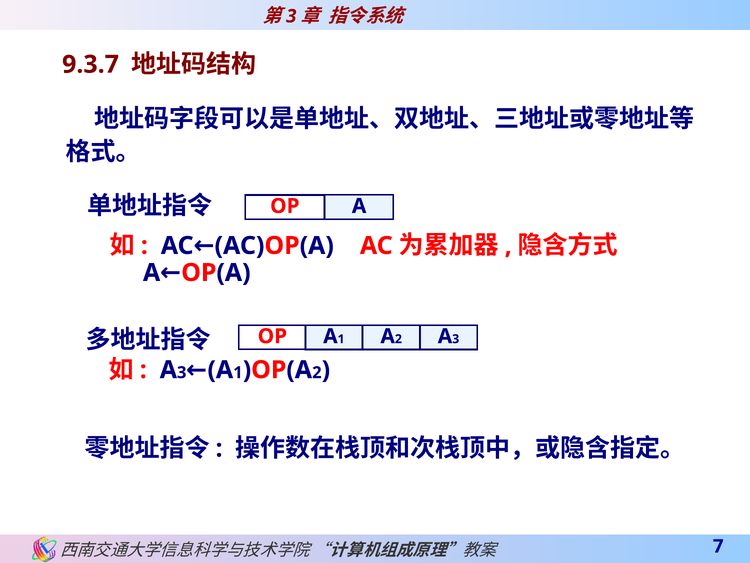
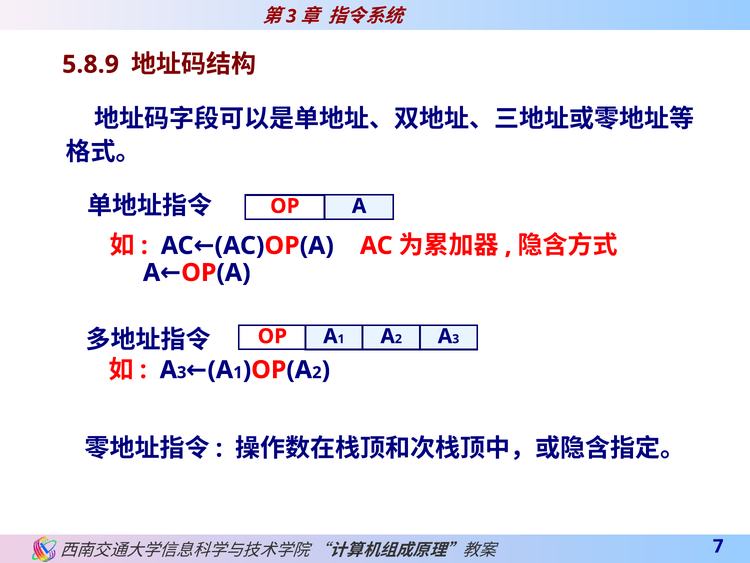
9.3.7: 9.3.7 -> 5.8.9
